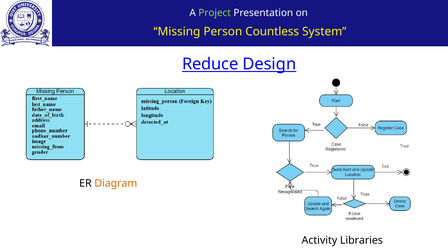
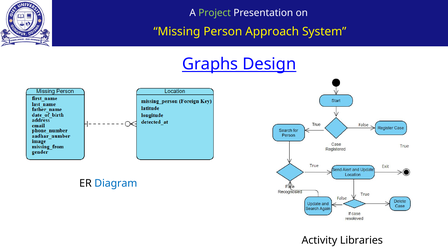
Countless: Countless -> Approach
Reduce: Reduce -> Graphs
Diagram colour: orange -> blue
